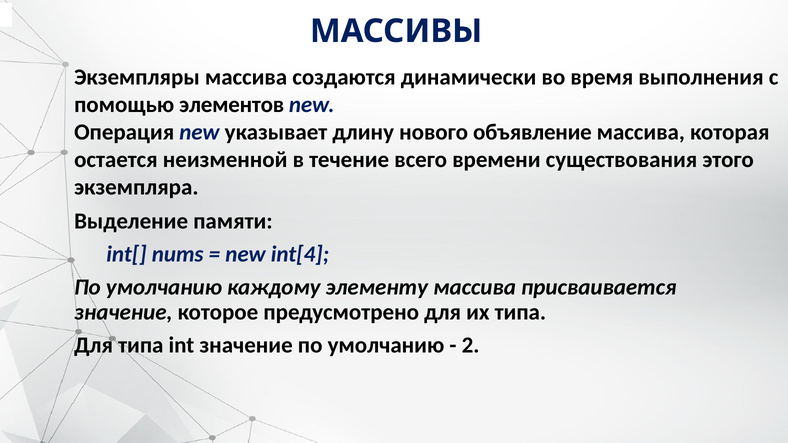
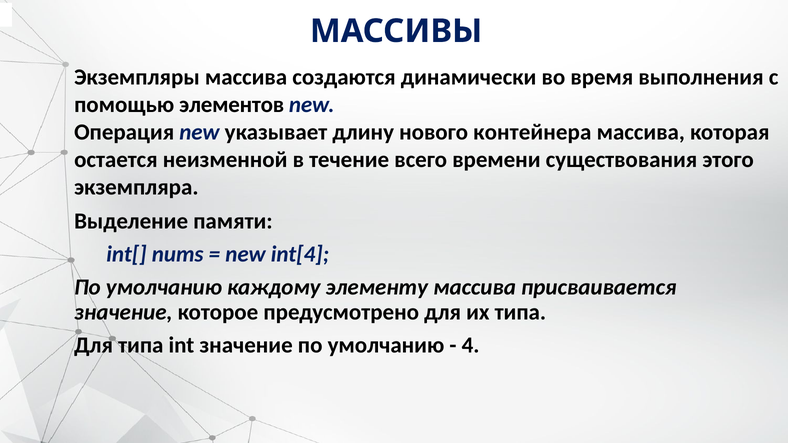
объявление: объявление -> контейнера
2: 2 -> 4
